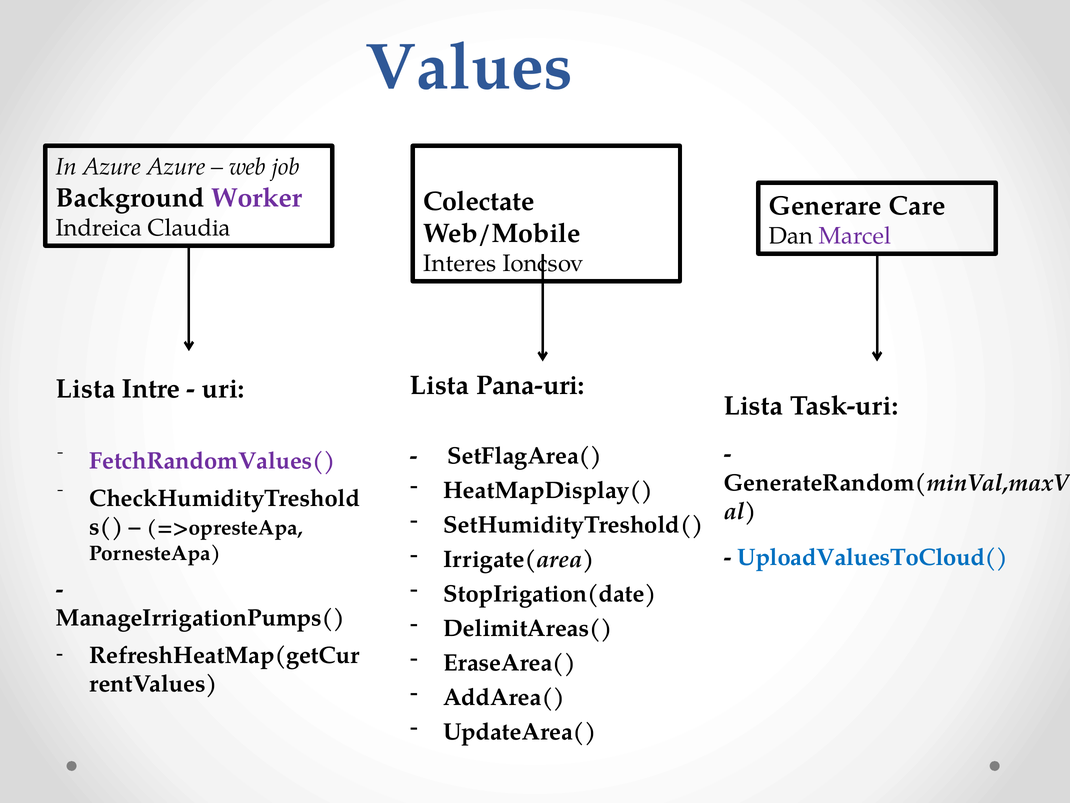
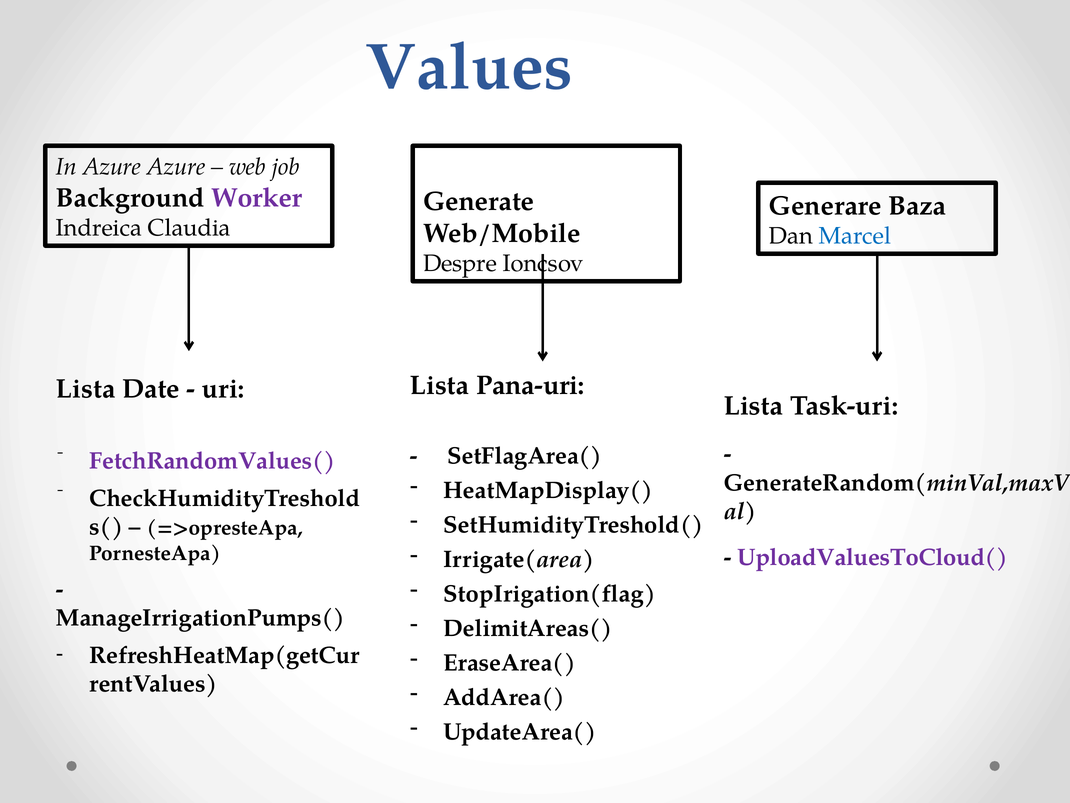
Colectate: Colectate -> Generate
Care: Care -> Baza
Marcel colour: purple -> blue
Interes: Interes -> Despre
Intre: Intre -> Date
UploadValuesToCloud( colour: blue -> purple
StopIrigation(date: StopIrigation(date -> StopIrigation(flag
